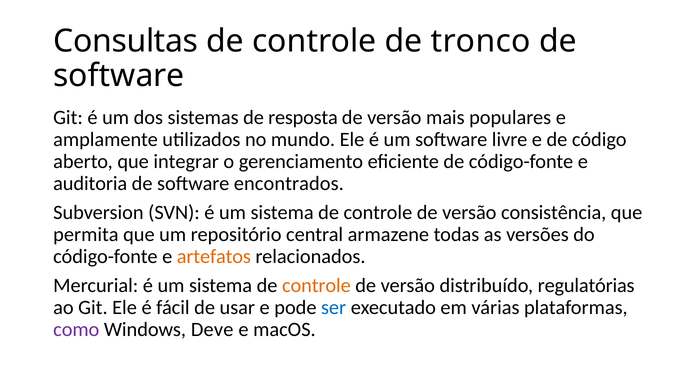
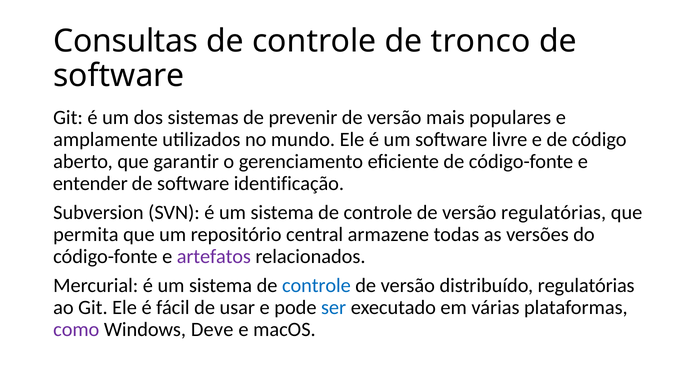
resposta: resposta -> prevenir
integrar: integrar -> garantir
auditoria: auditoria -> entender
encontrados: encontrados -> identificação
versão consistência: consistência -> regulatórias
artefatos colour: orange -> purple
controle at (316, 286) colour: orange -> blue
